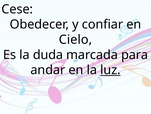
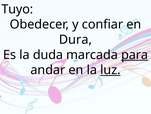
Cese: Cese -> Tuyo
Cielo: Cielo -> Dura
para underline: none -> present
